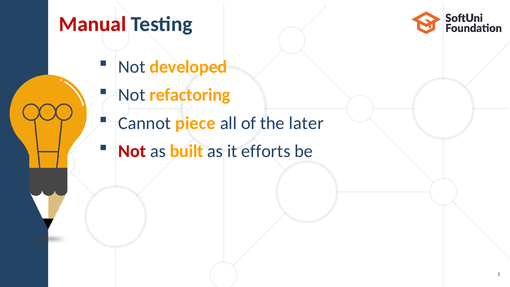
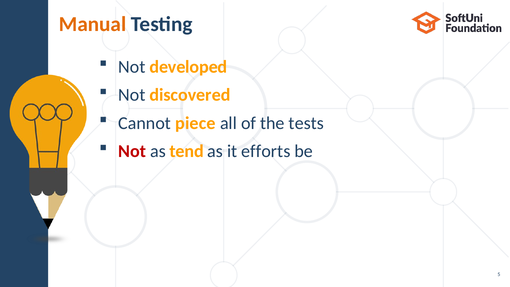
Manual colour: red -> orange
refactoring: refactoring -> discovered
later: later -> tests
built: built -> tend
